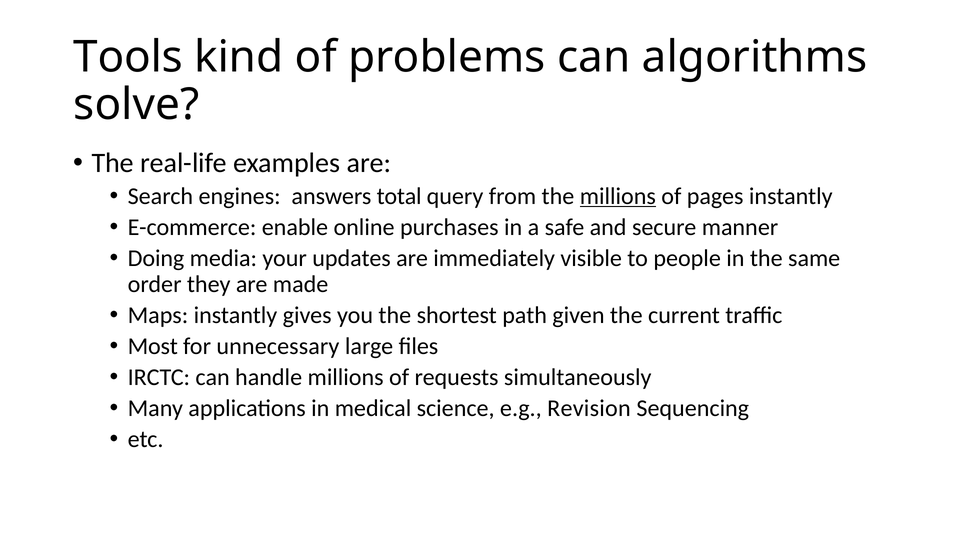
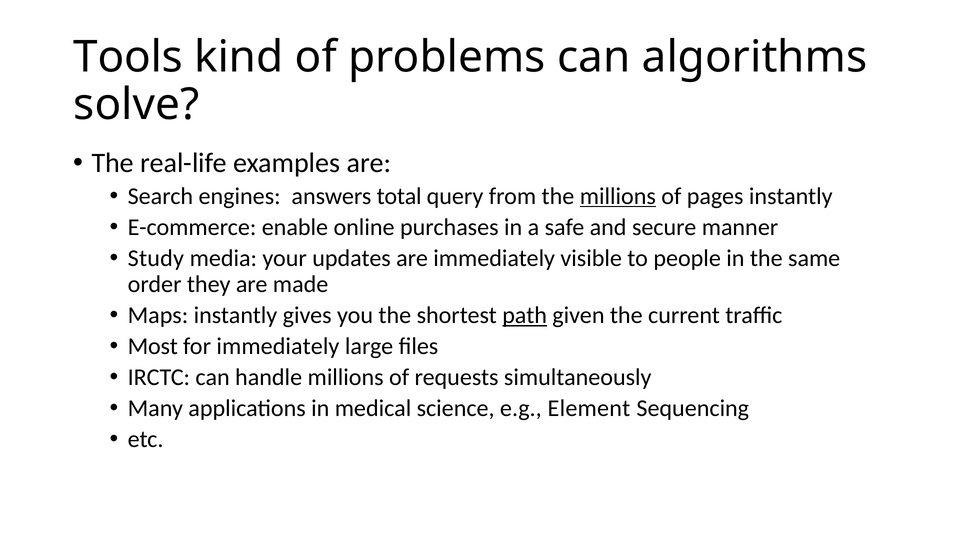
Doing: Doing -> Study
path underline: none -> present
for unnecessary: unnecessary -> immediately
Revision: Revision -> Element
